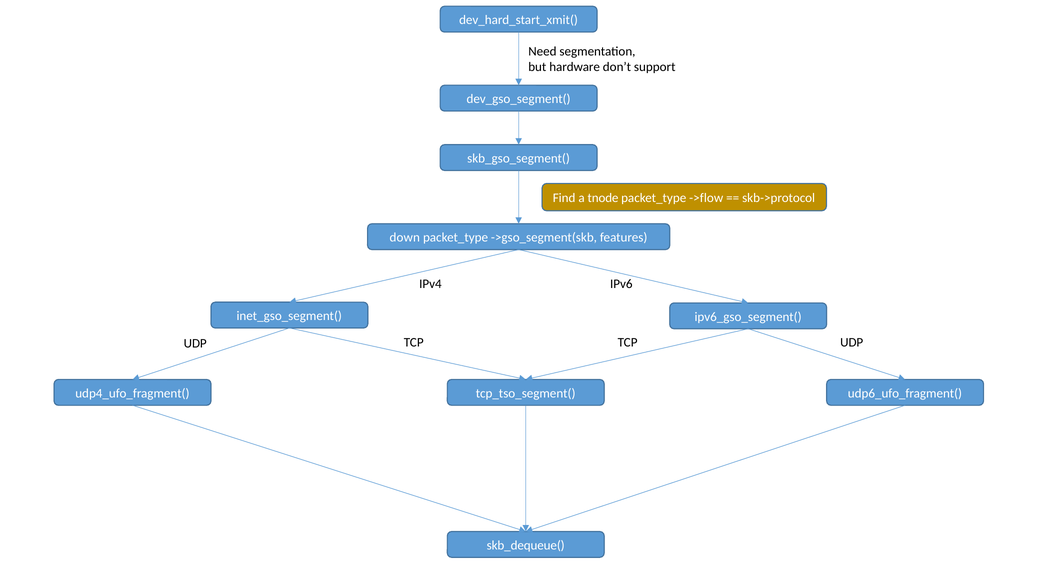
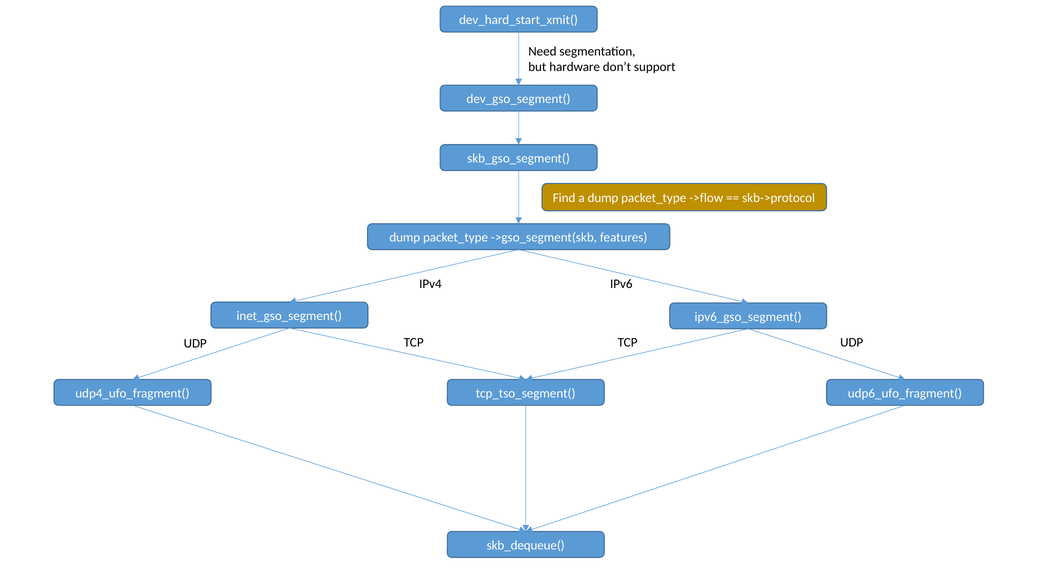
a tnode: tnode -> dump
down at (405, 238): down -> dump
